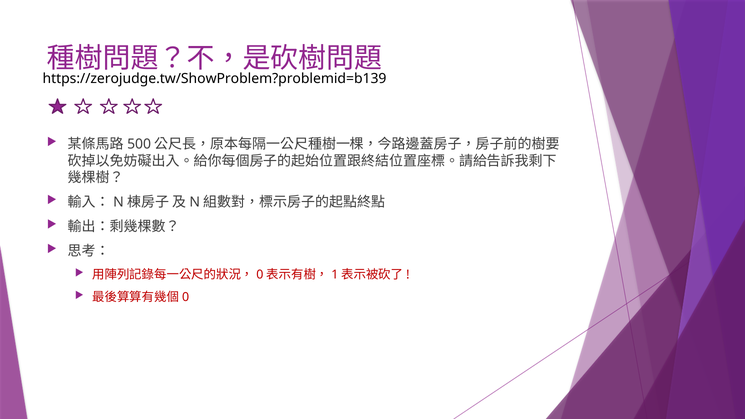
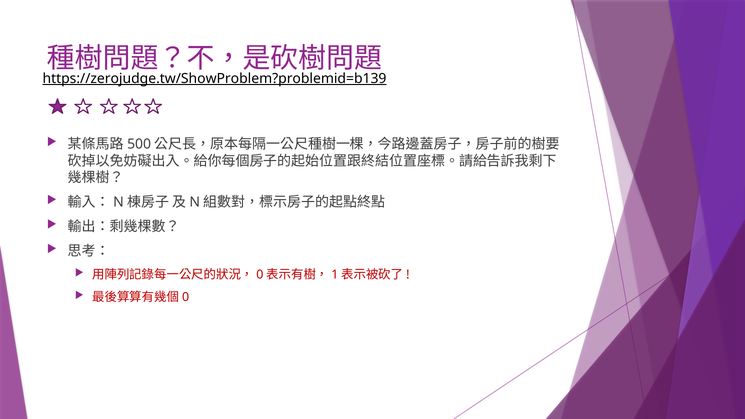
https://zerojudge.tw/ShowProblem?problemid=b139 underline: none -> present
